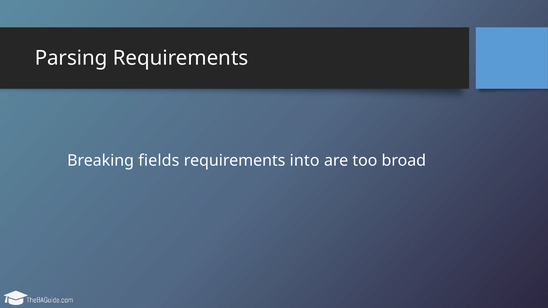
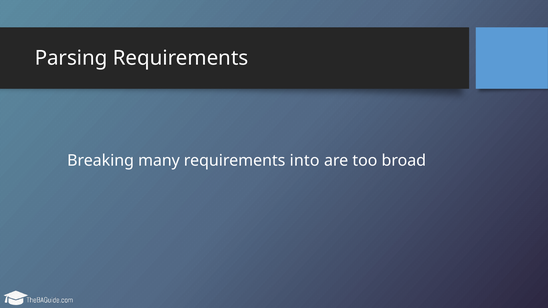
fields: fields -> many
